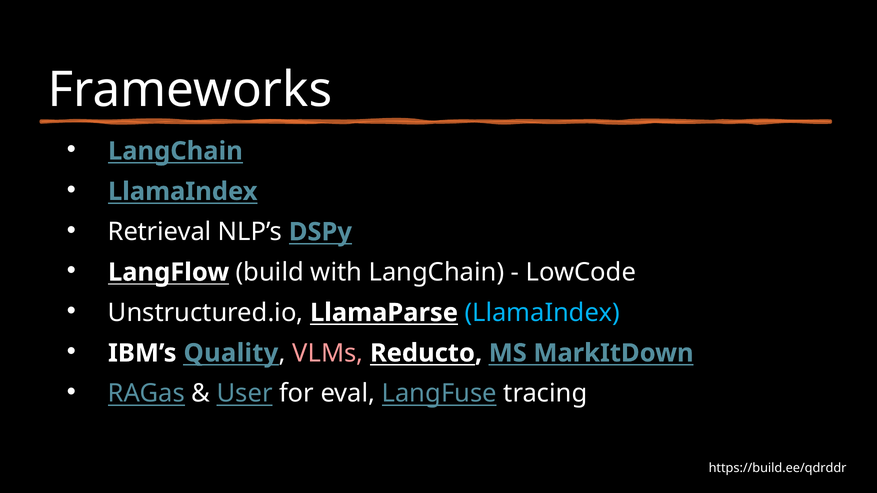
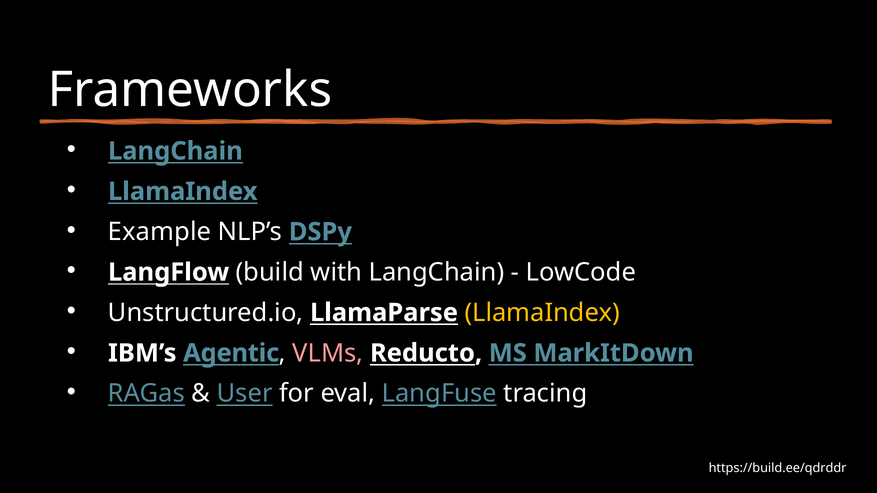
Retrieval: Retrieval -> Example
LlamaIndex at (542, 313) colour: light blue -> yellow
Quality: Quality -> Agentic
